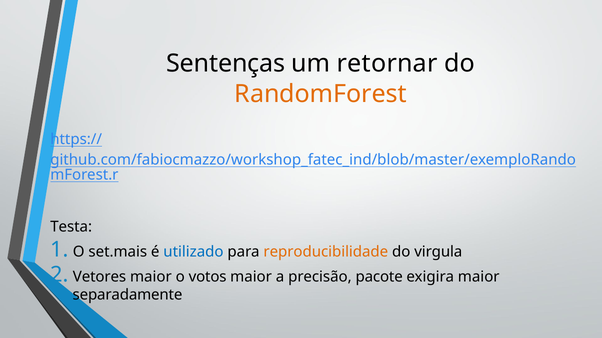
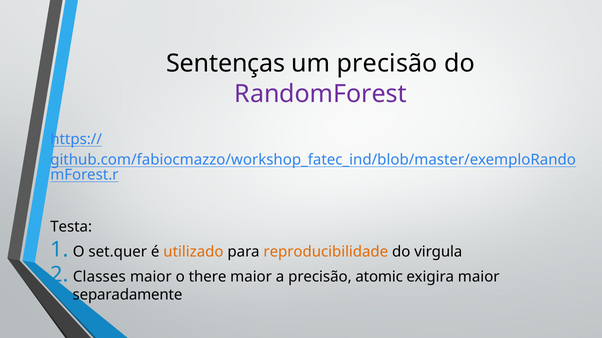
um retornar: retornar -> precisão
RandomForest colour: orange -> purple
set.mais: set.mais -> set.quer
utilizado colour: blue -> orange
Vetores: Vetores -> Classes
votos: votos -> there
pacote: pacote -> atomic
